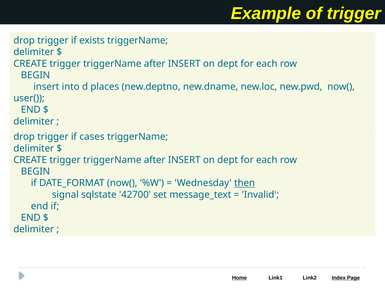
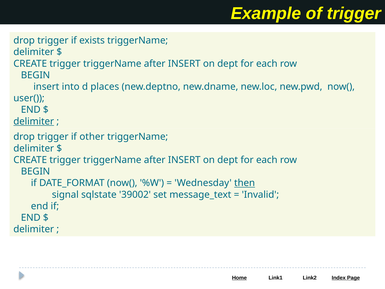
delimiter at (34, 121) underline: none -> present
cases: cases -> other
42700: 42700 -> 39002
